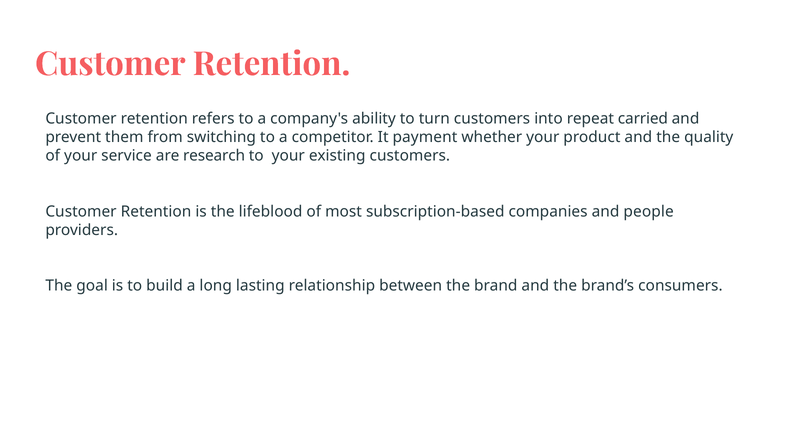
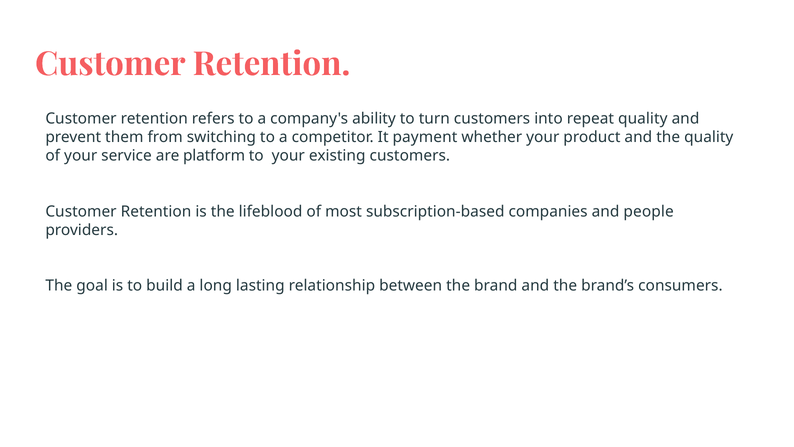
repeat carried: carried -> quality
research: research -> platform
